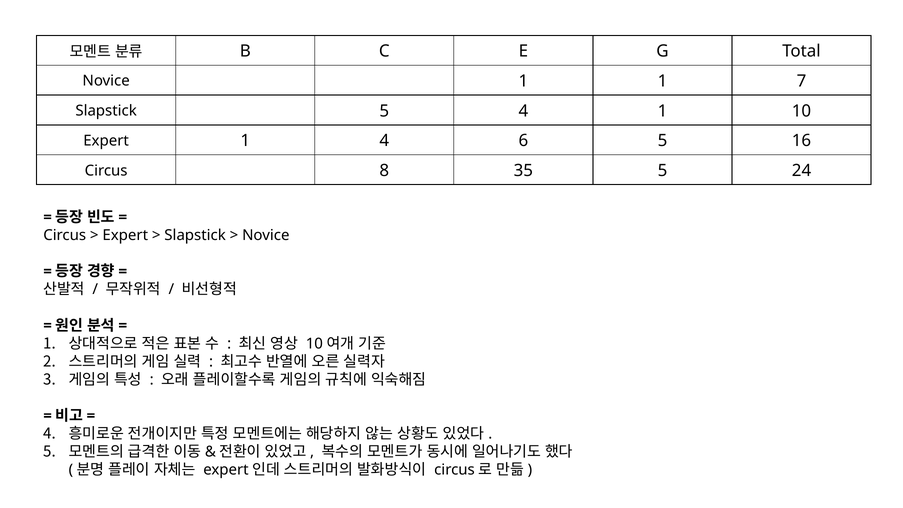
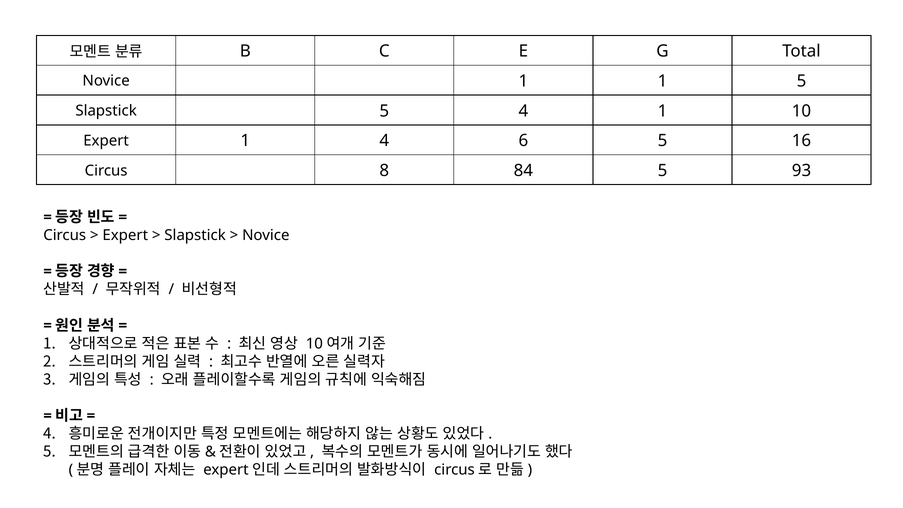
1 7: 7 -> 5
35: 35 -> 84
24: 24 -> 93
